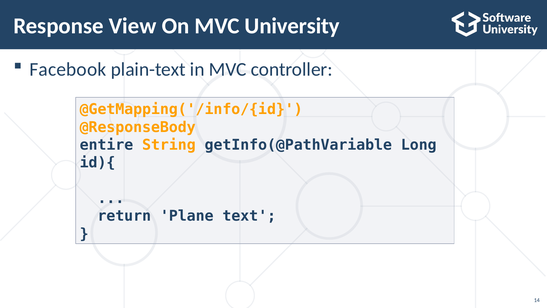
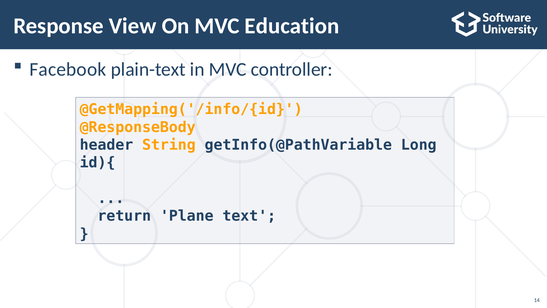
University: University -> Education
entire: entire -> header
